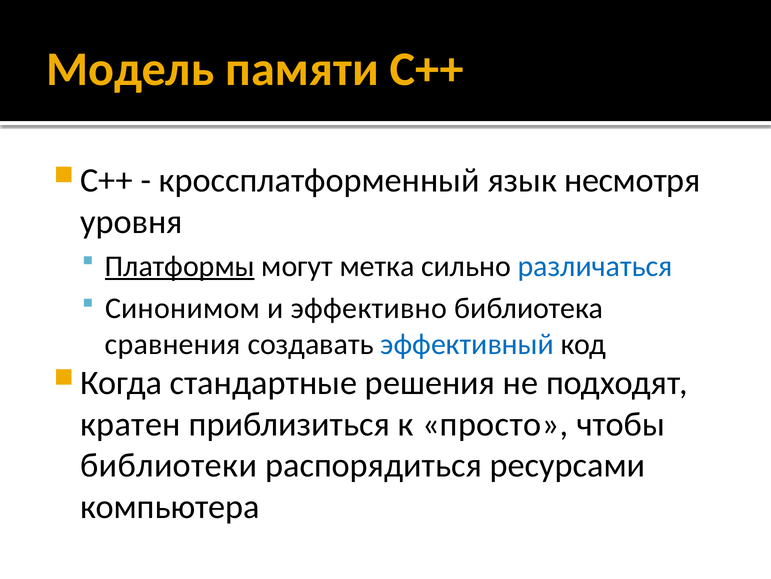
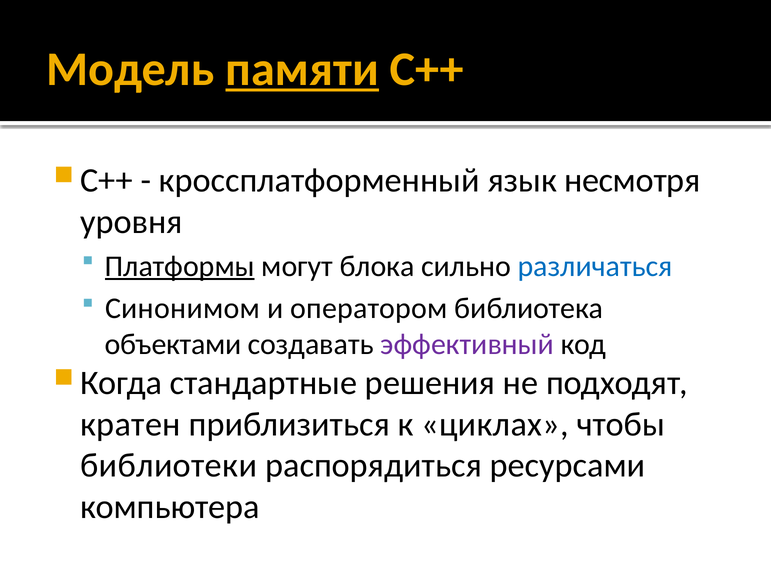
памяти underline: none -> present
метка: метка -> блока
эффективно: эффективно -> оператором
сравнения: сравнения -> объектами
эффективный colour: blue -> purple
просто: просто -> циклах
